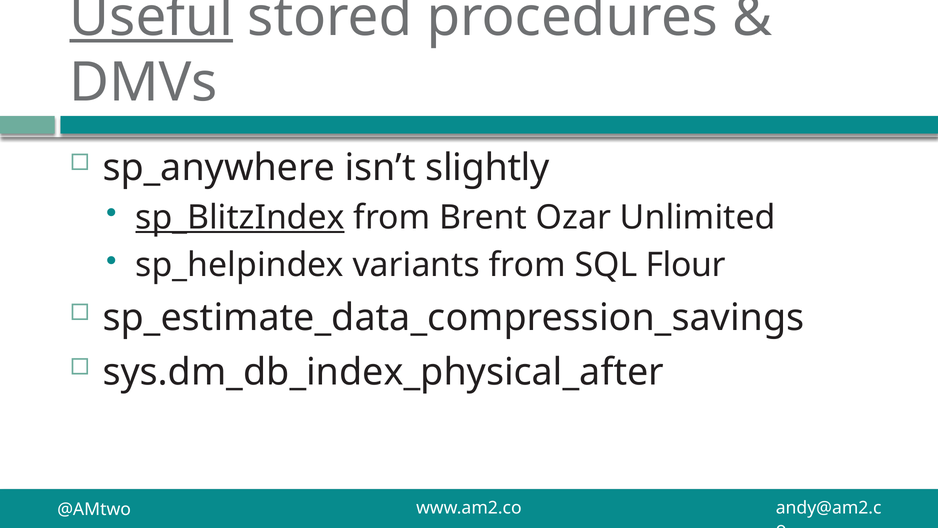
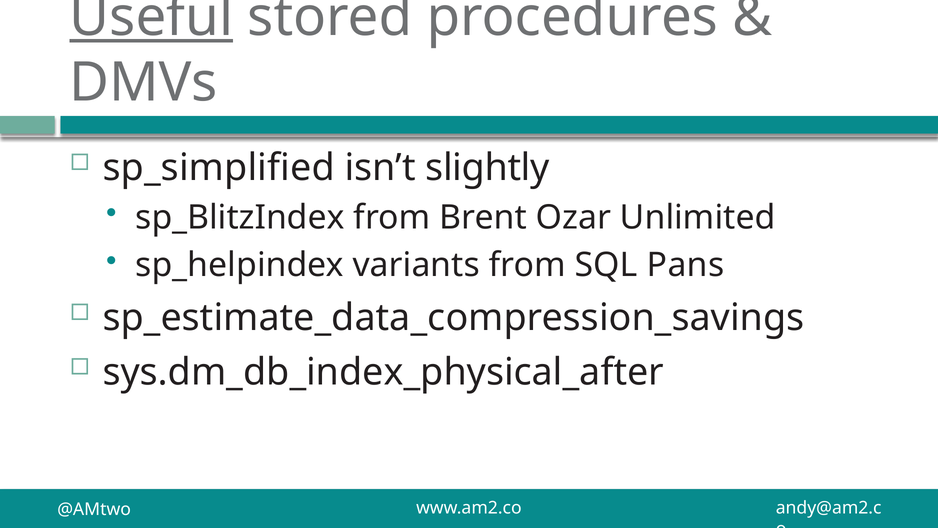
sp_anywhere: sp_anywhere -> sp_simplified
sp_BlitzIndex underline: present -> none
Flour: Flour -> Pans
